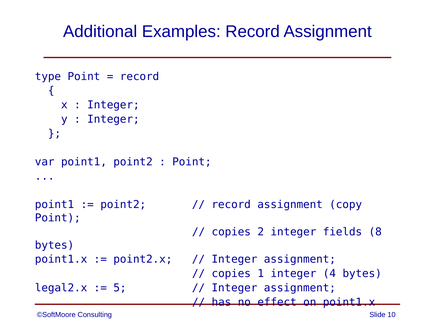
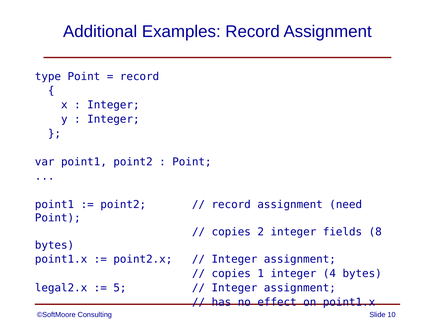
copy: copy -> need
